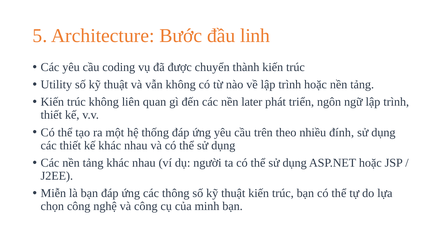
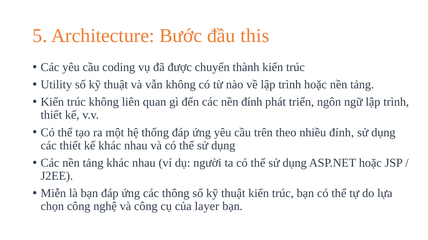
linh: linh -> this
nền later: later -> đính
minh: minh -> layer
